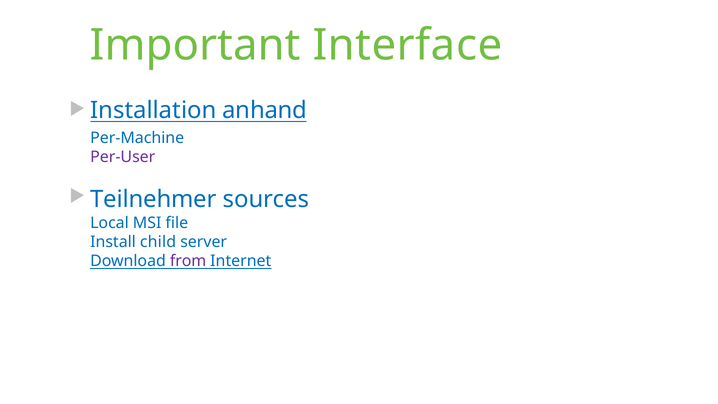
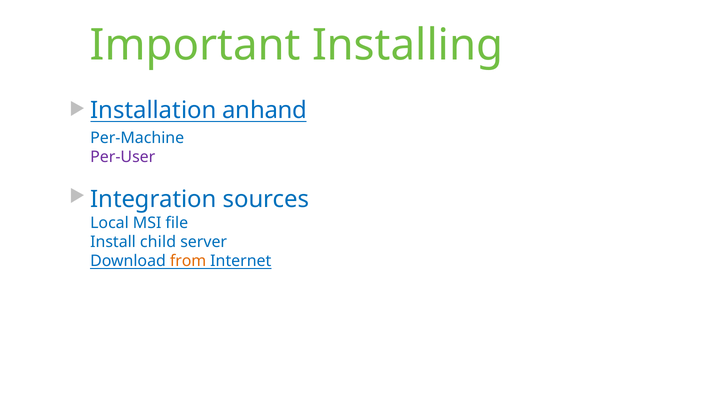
Interface: Interface -> Installing
Teilnehmer: Teilnehmer -> Integration
from colour: purple -> orange
